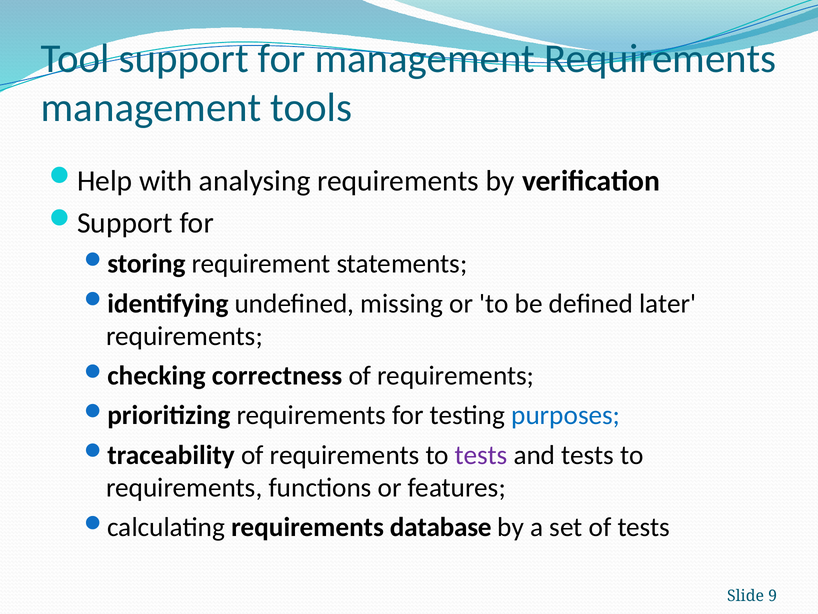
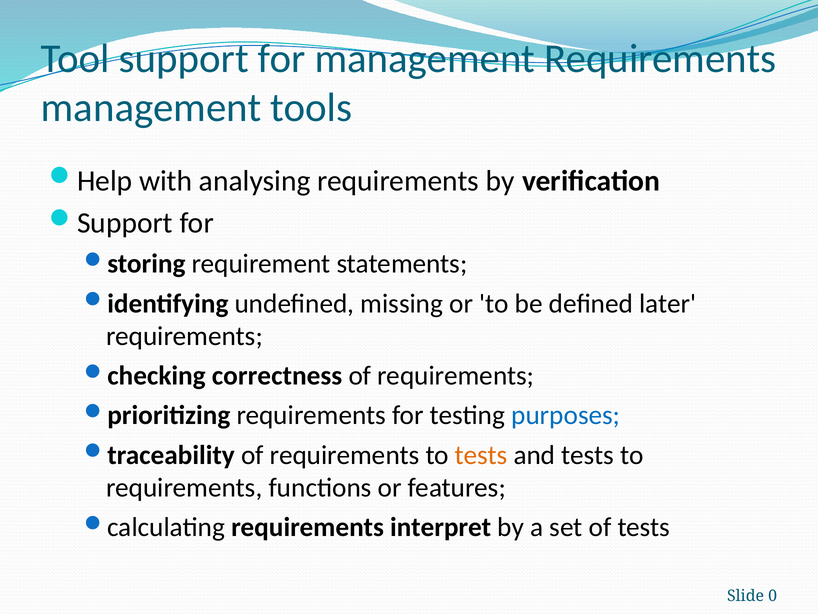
tests at (481, 455) colour: purple -> orange
database: database -> interpret
9: 9 -> 0
